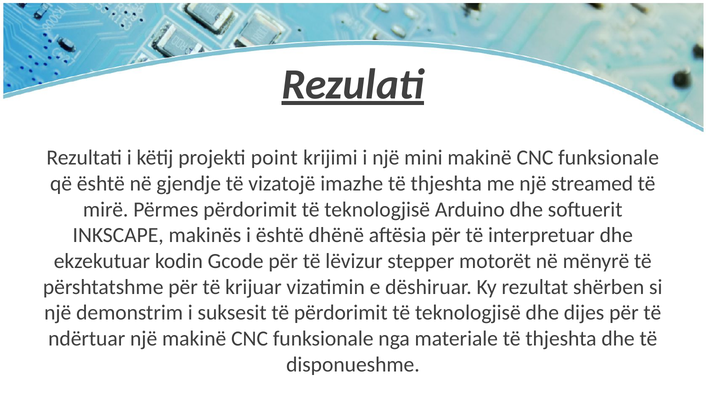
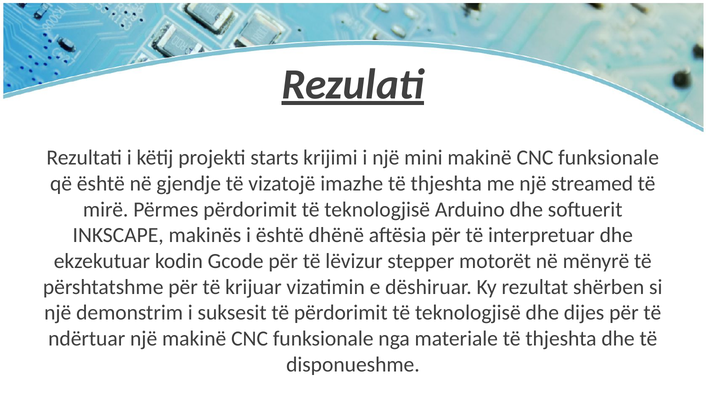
point: point -> starts
